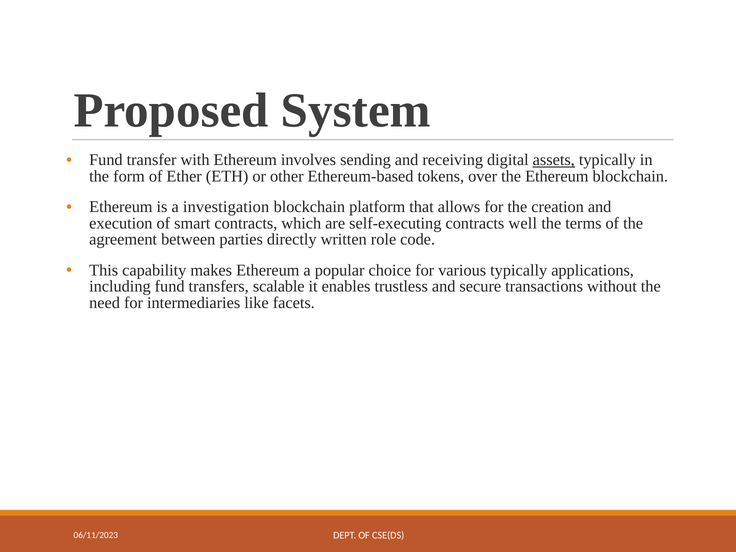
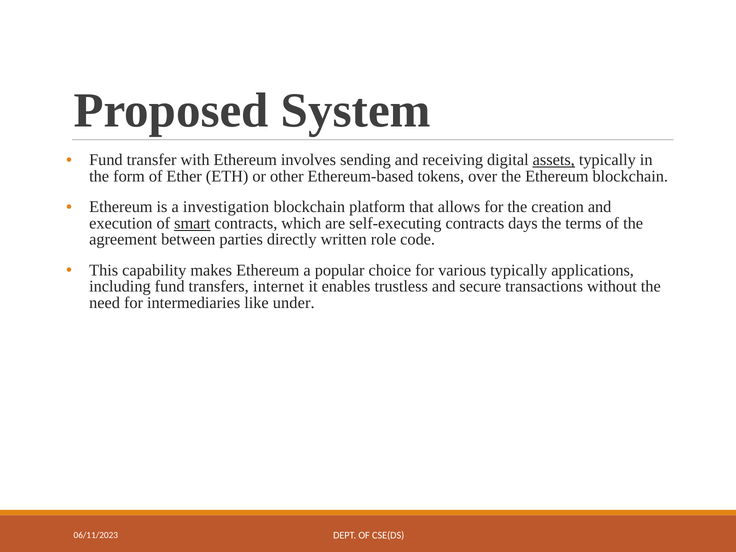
smart underline: none -> present
well: well -> days
scalable: scalable -> internet
facets: facets -> under
